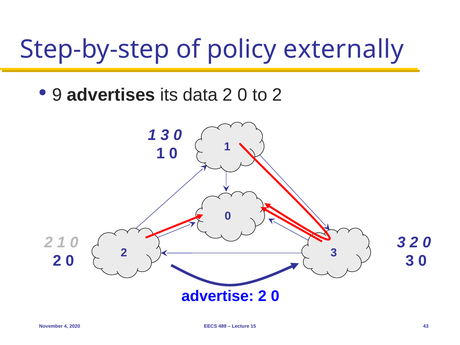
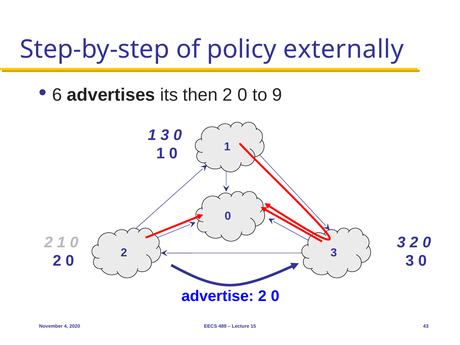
9: 9 -> 6
data: data -> then
to 2: 2 -> 9
